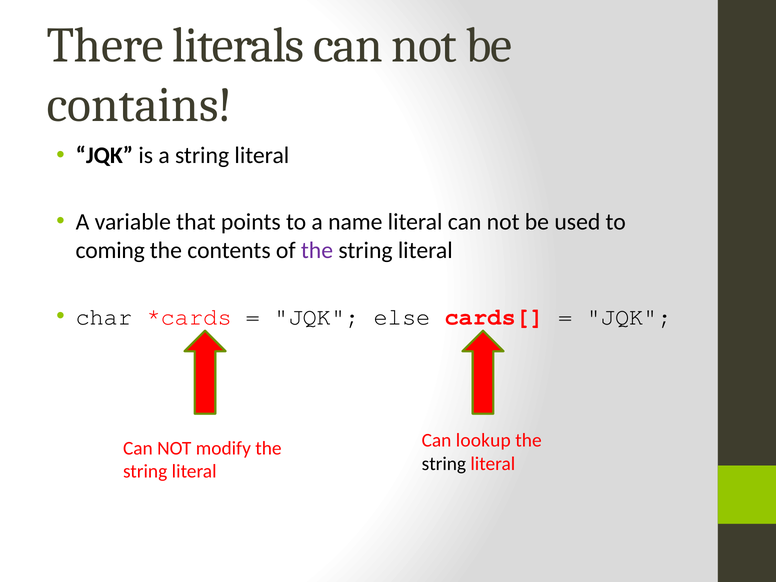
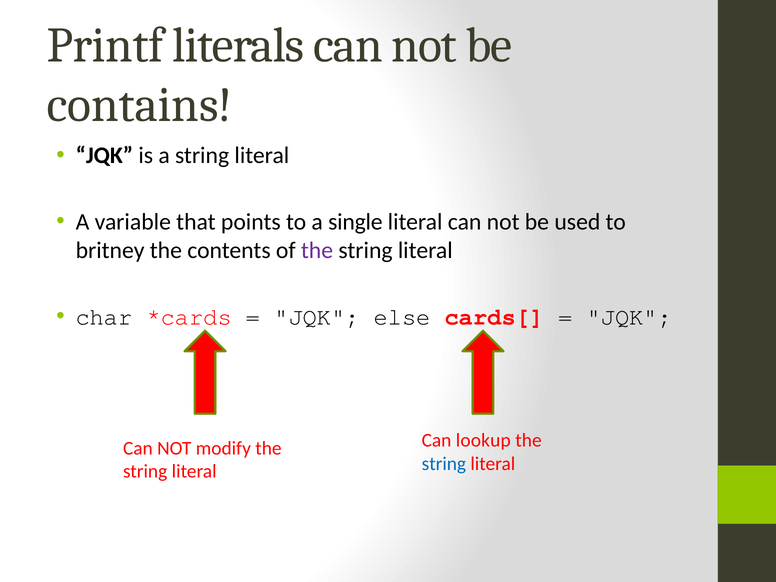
There: There -> Printf
name: name -> single
coming: coming -> britney
string at (444, 464) colour: black -> blue
